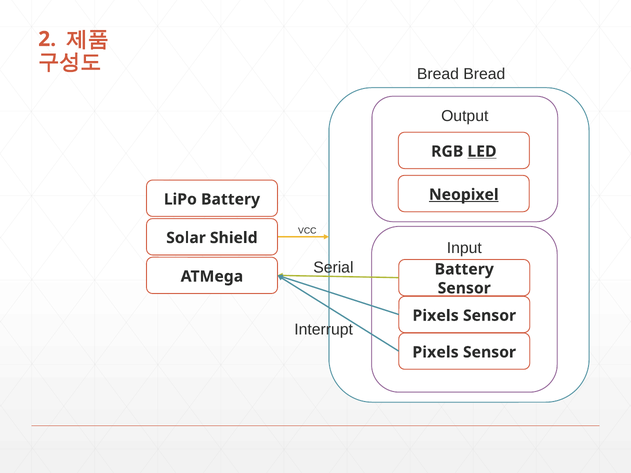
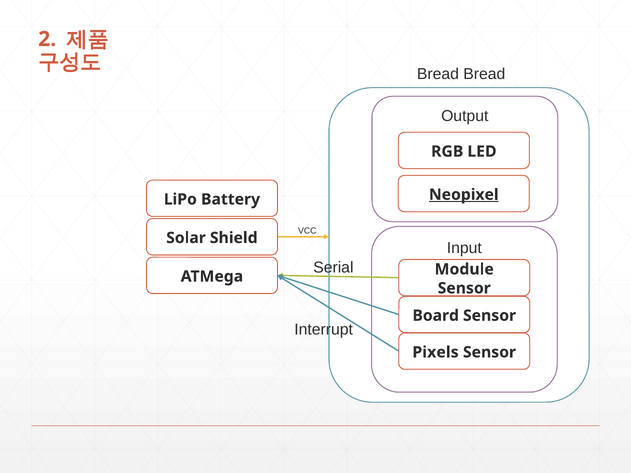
LED underline: present -> none
Battery at (464, 269): Battery -> Module
Pixels at (436, 316): Pixels -> Board
